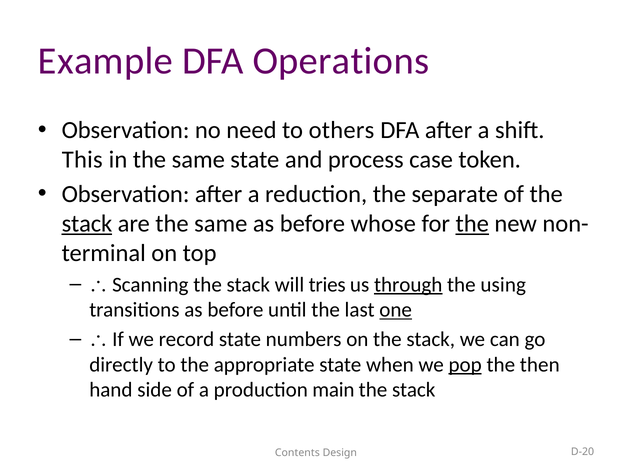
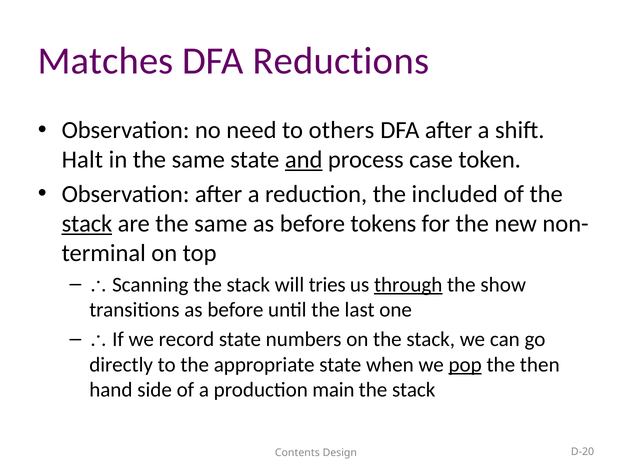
Example: Example -> Matches
Operations: Operations -> Reductions
This: This -> Halt
and underline: none -> present
separate: separate -> included
whose: whose -> tokens
the at (472, 224) underline: present -> none
using: using -> show
one underline: present -> none
